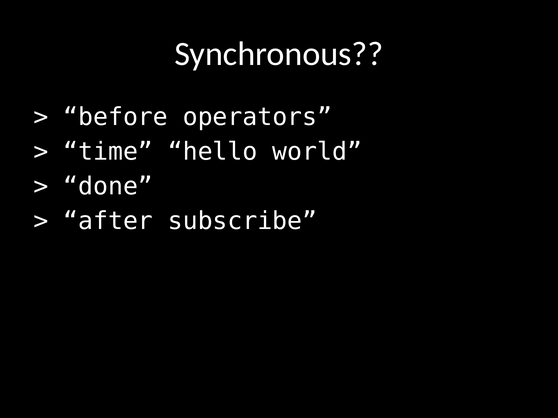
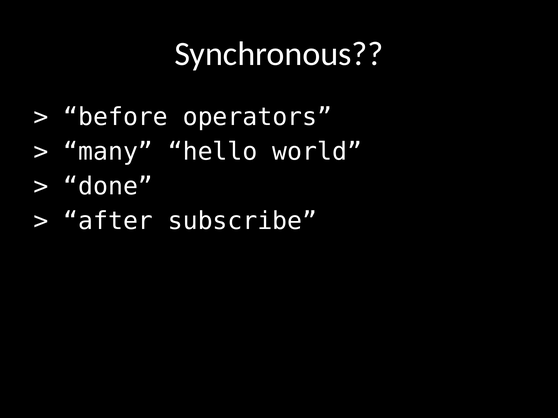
time: time -> many
